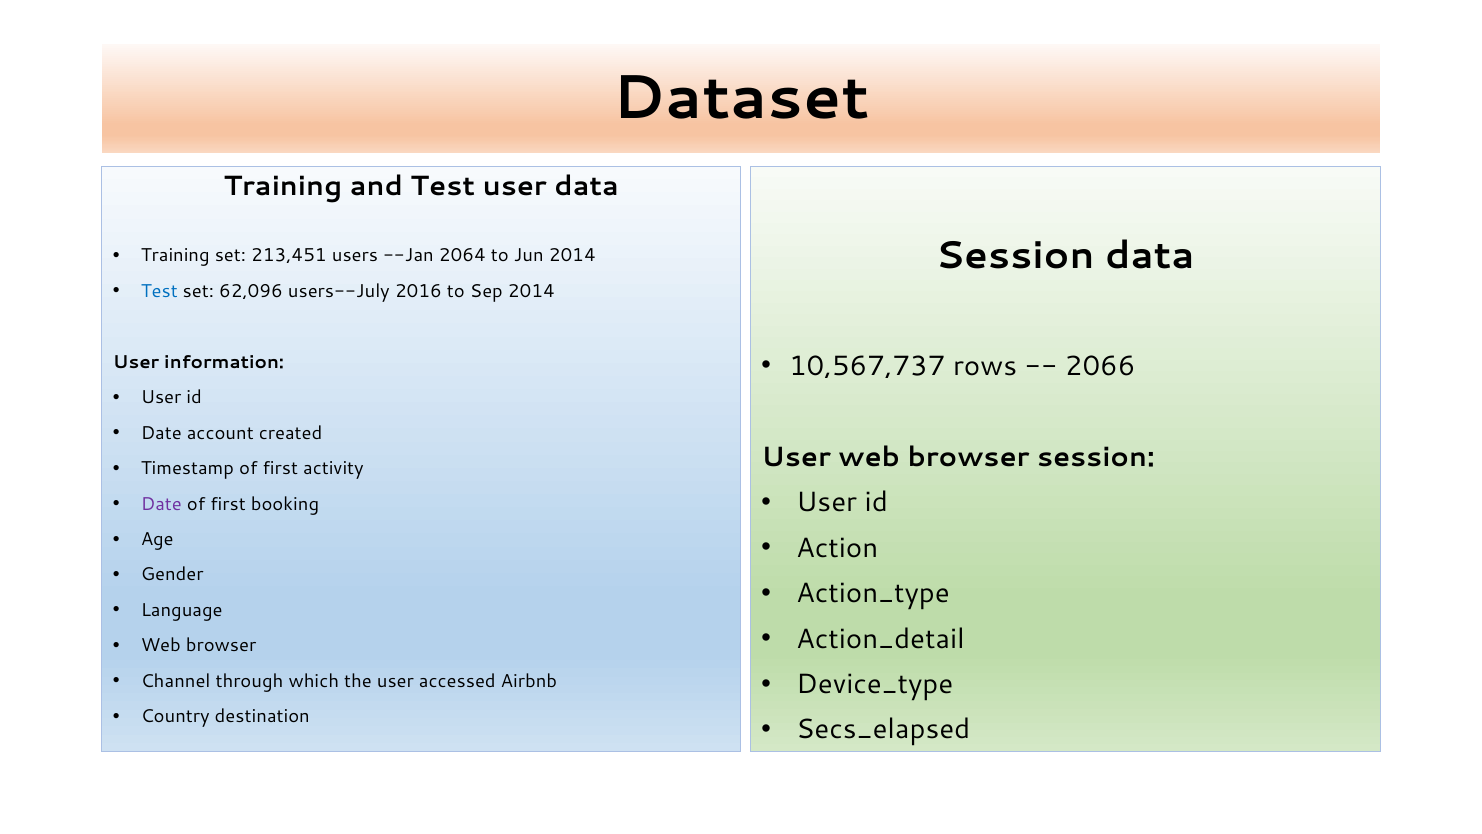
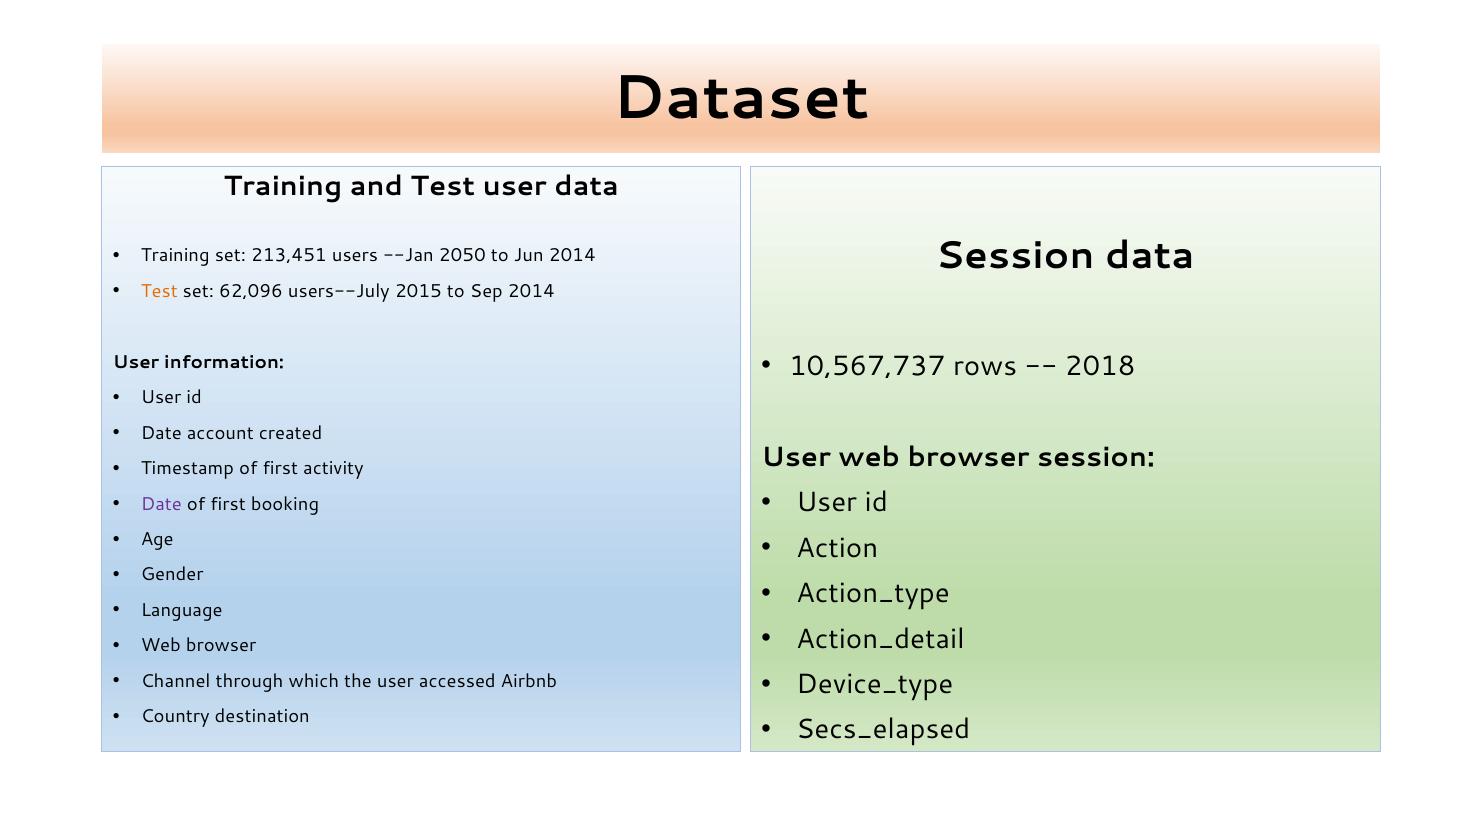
2064: 2064 -> 2050
Test at (159, 291) colour: blue -> orange
2016: 2016 -> 2015
2066: 2066 -> 2018
